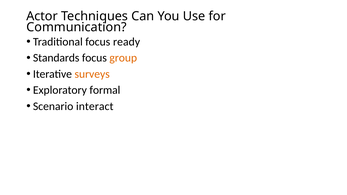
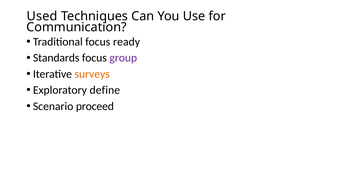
Actor: Actor -> Used
group colour: orange -> purple
formal: formal -> define
interact: interact -> proceed
